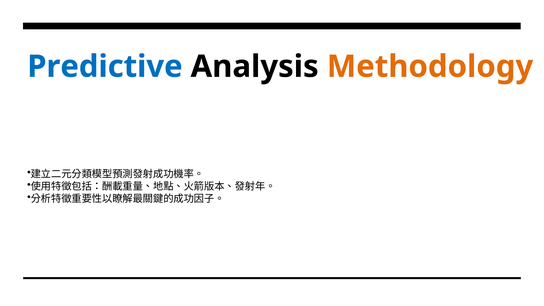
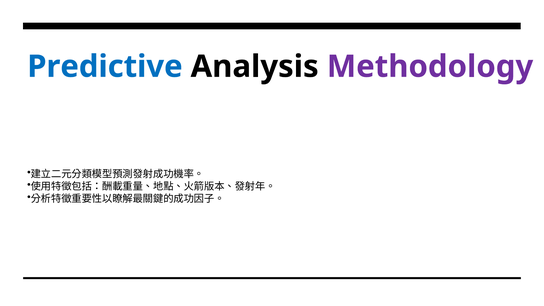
Methodology colour: orange -> purple
